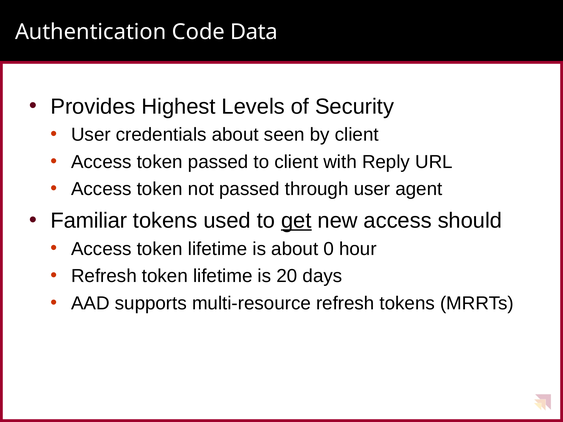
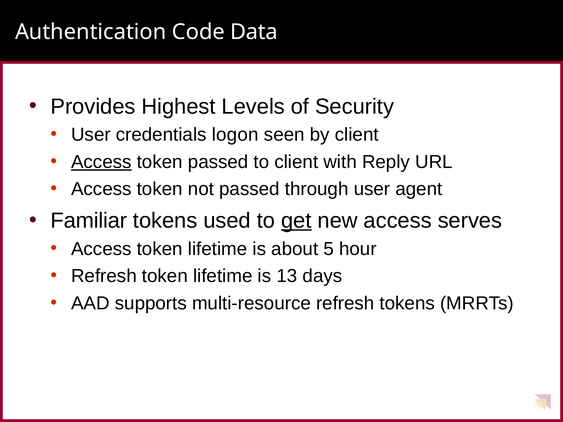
credentials about: about -> logon
Access at (101, 162) underline: none -> present
should: should -> serves
0: 0 -> 5
20: 20 -> 13
